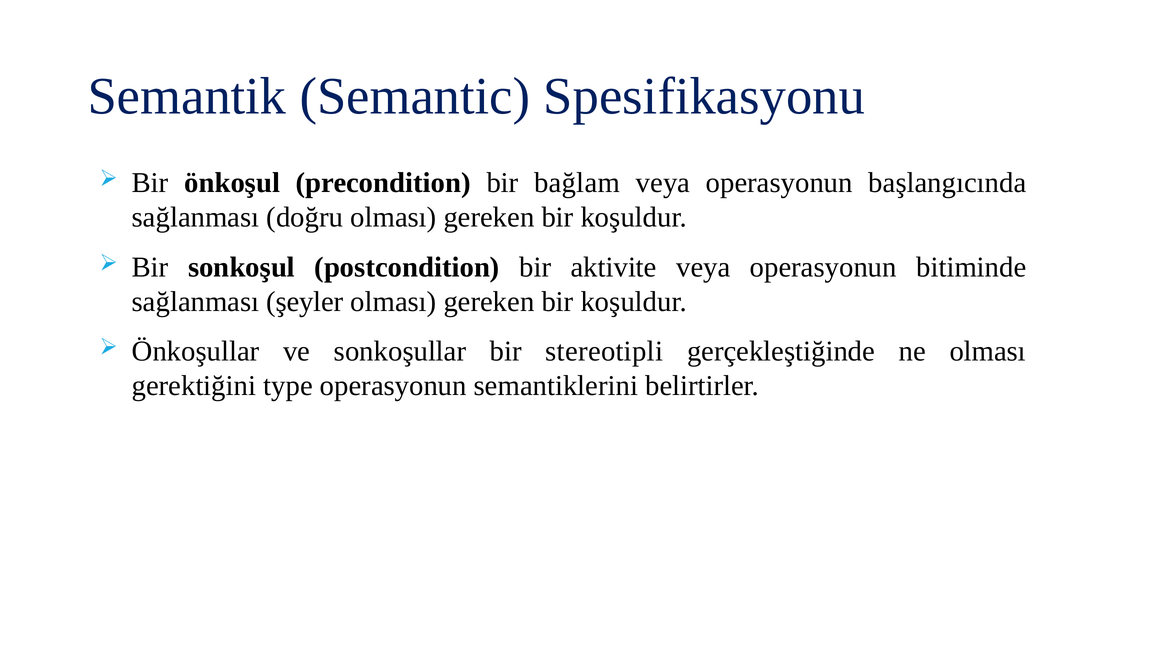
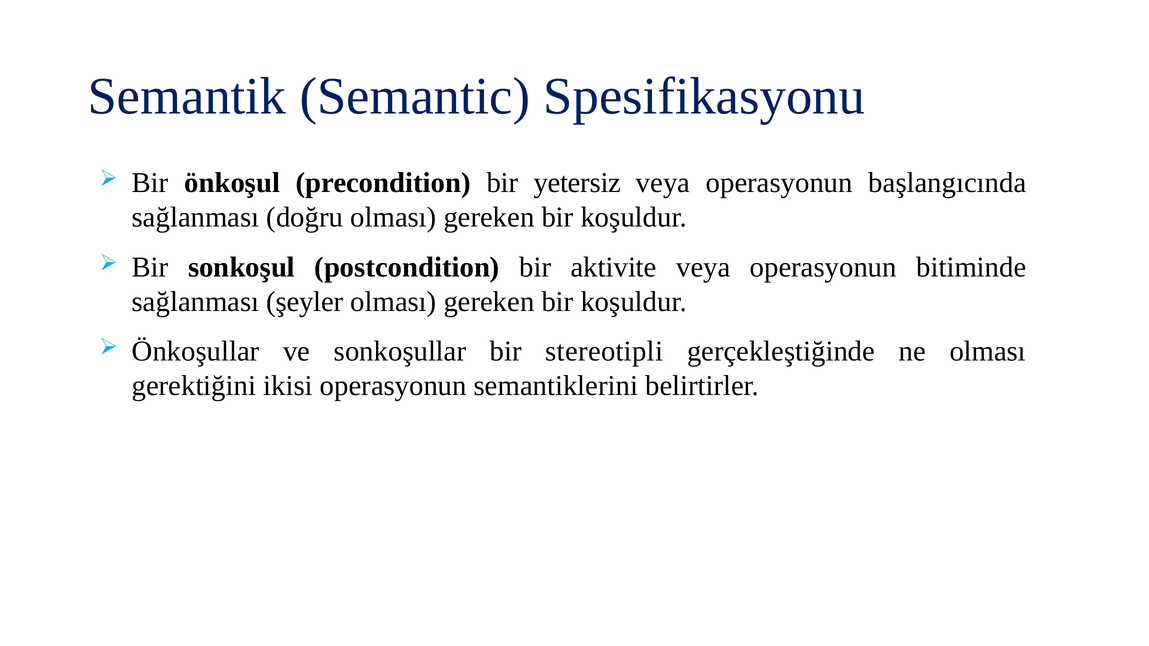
bağlam: bağlam -> yetersiz
type: type -> ikisi
